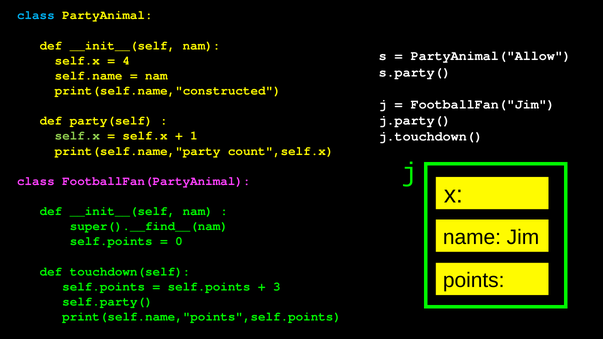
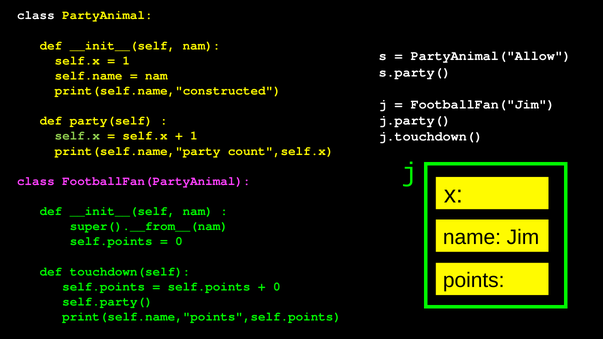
class at (36, 15) colour: light blue -> white
4 at (126, 61): 4 -> 1
super().__find__(nam: super().__find__(nam -> super().__from__(nam
3 at (277, 287): 3 -> 0
